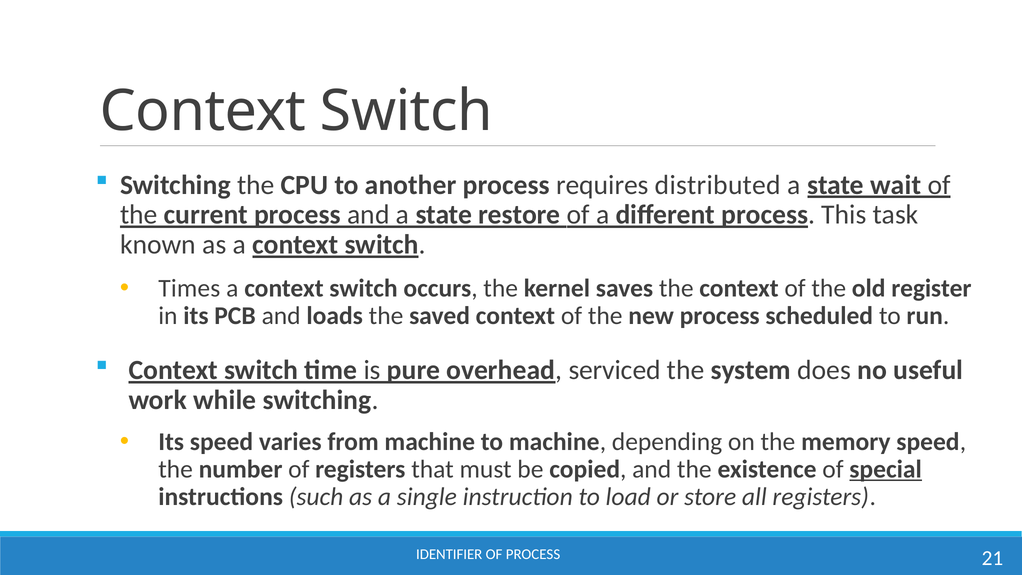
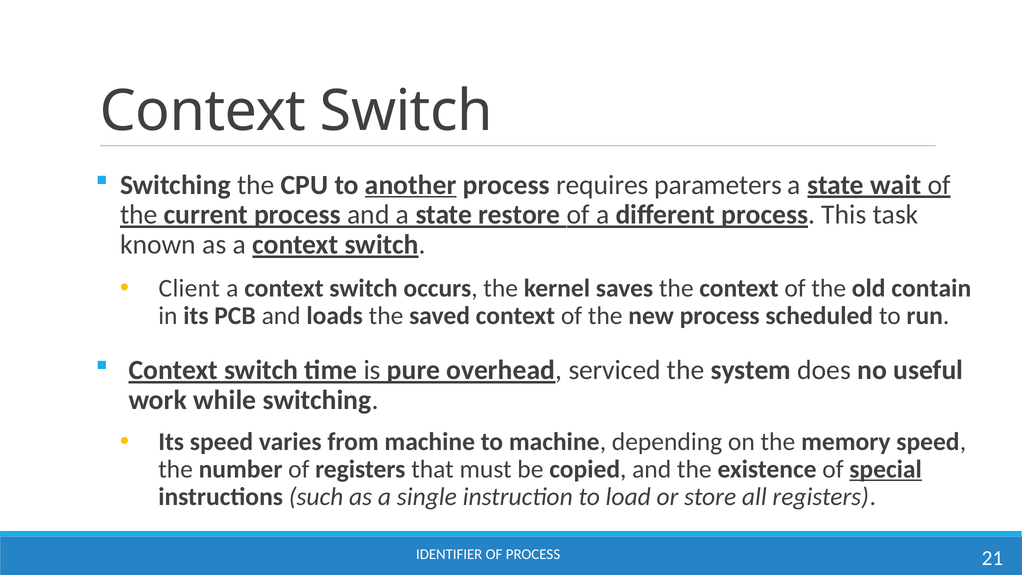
another underline: none -> present
distributed: distributed -> parameters
Times: Times -> Client
register: register -> contain
